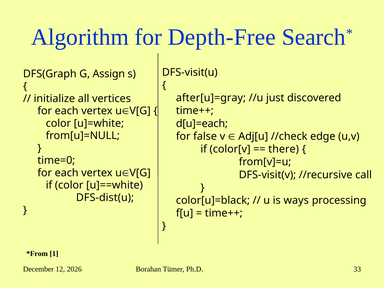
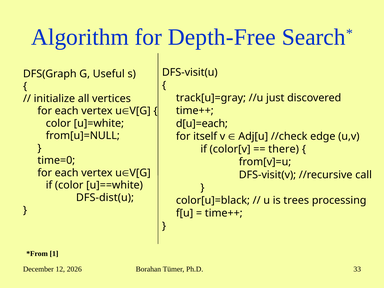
Assign: Assign -> Useful
after[u]=gray: after[u]=gray -> track[u]=gray
false: false -> itself
ways: ways -> trees
